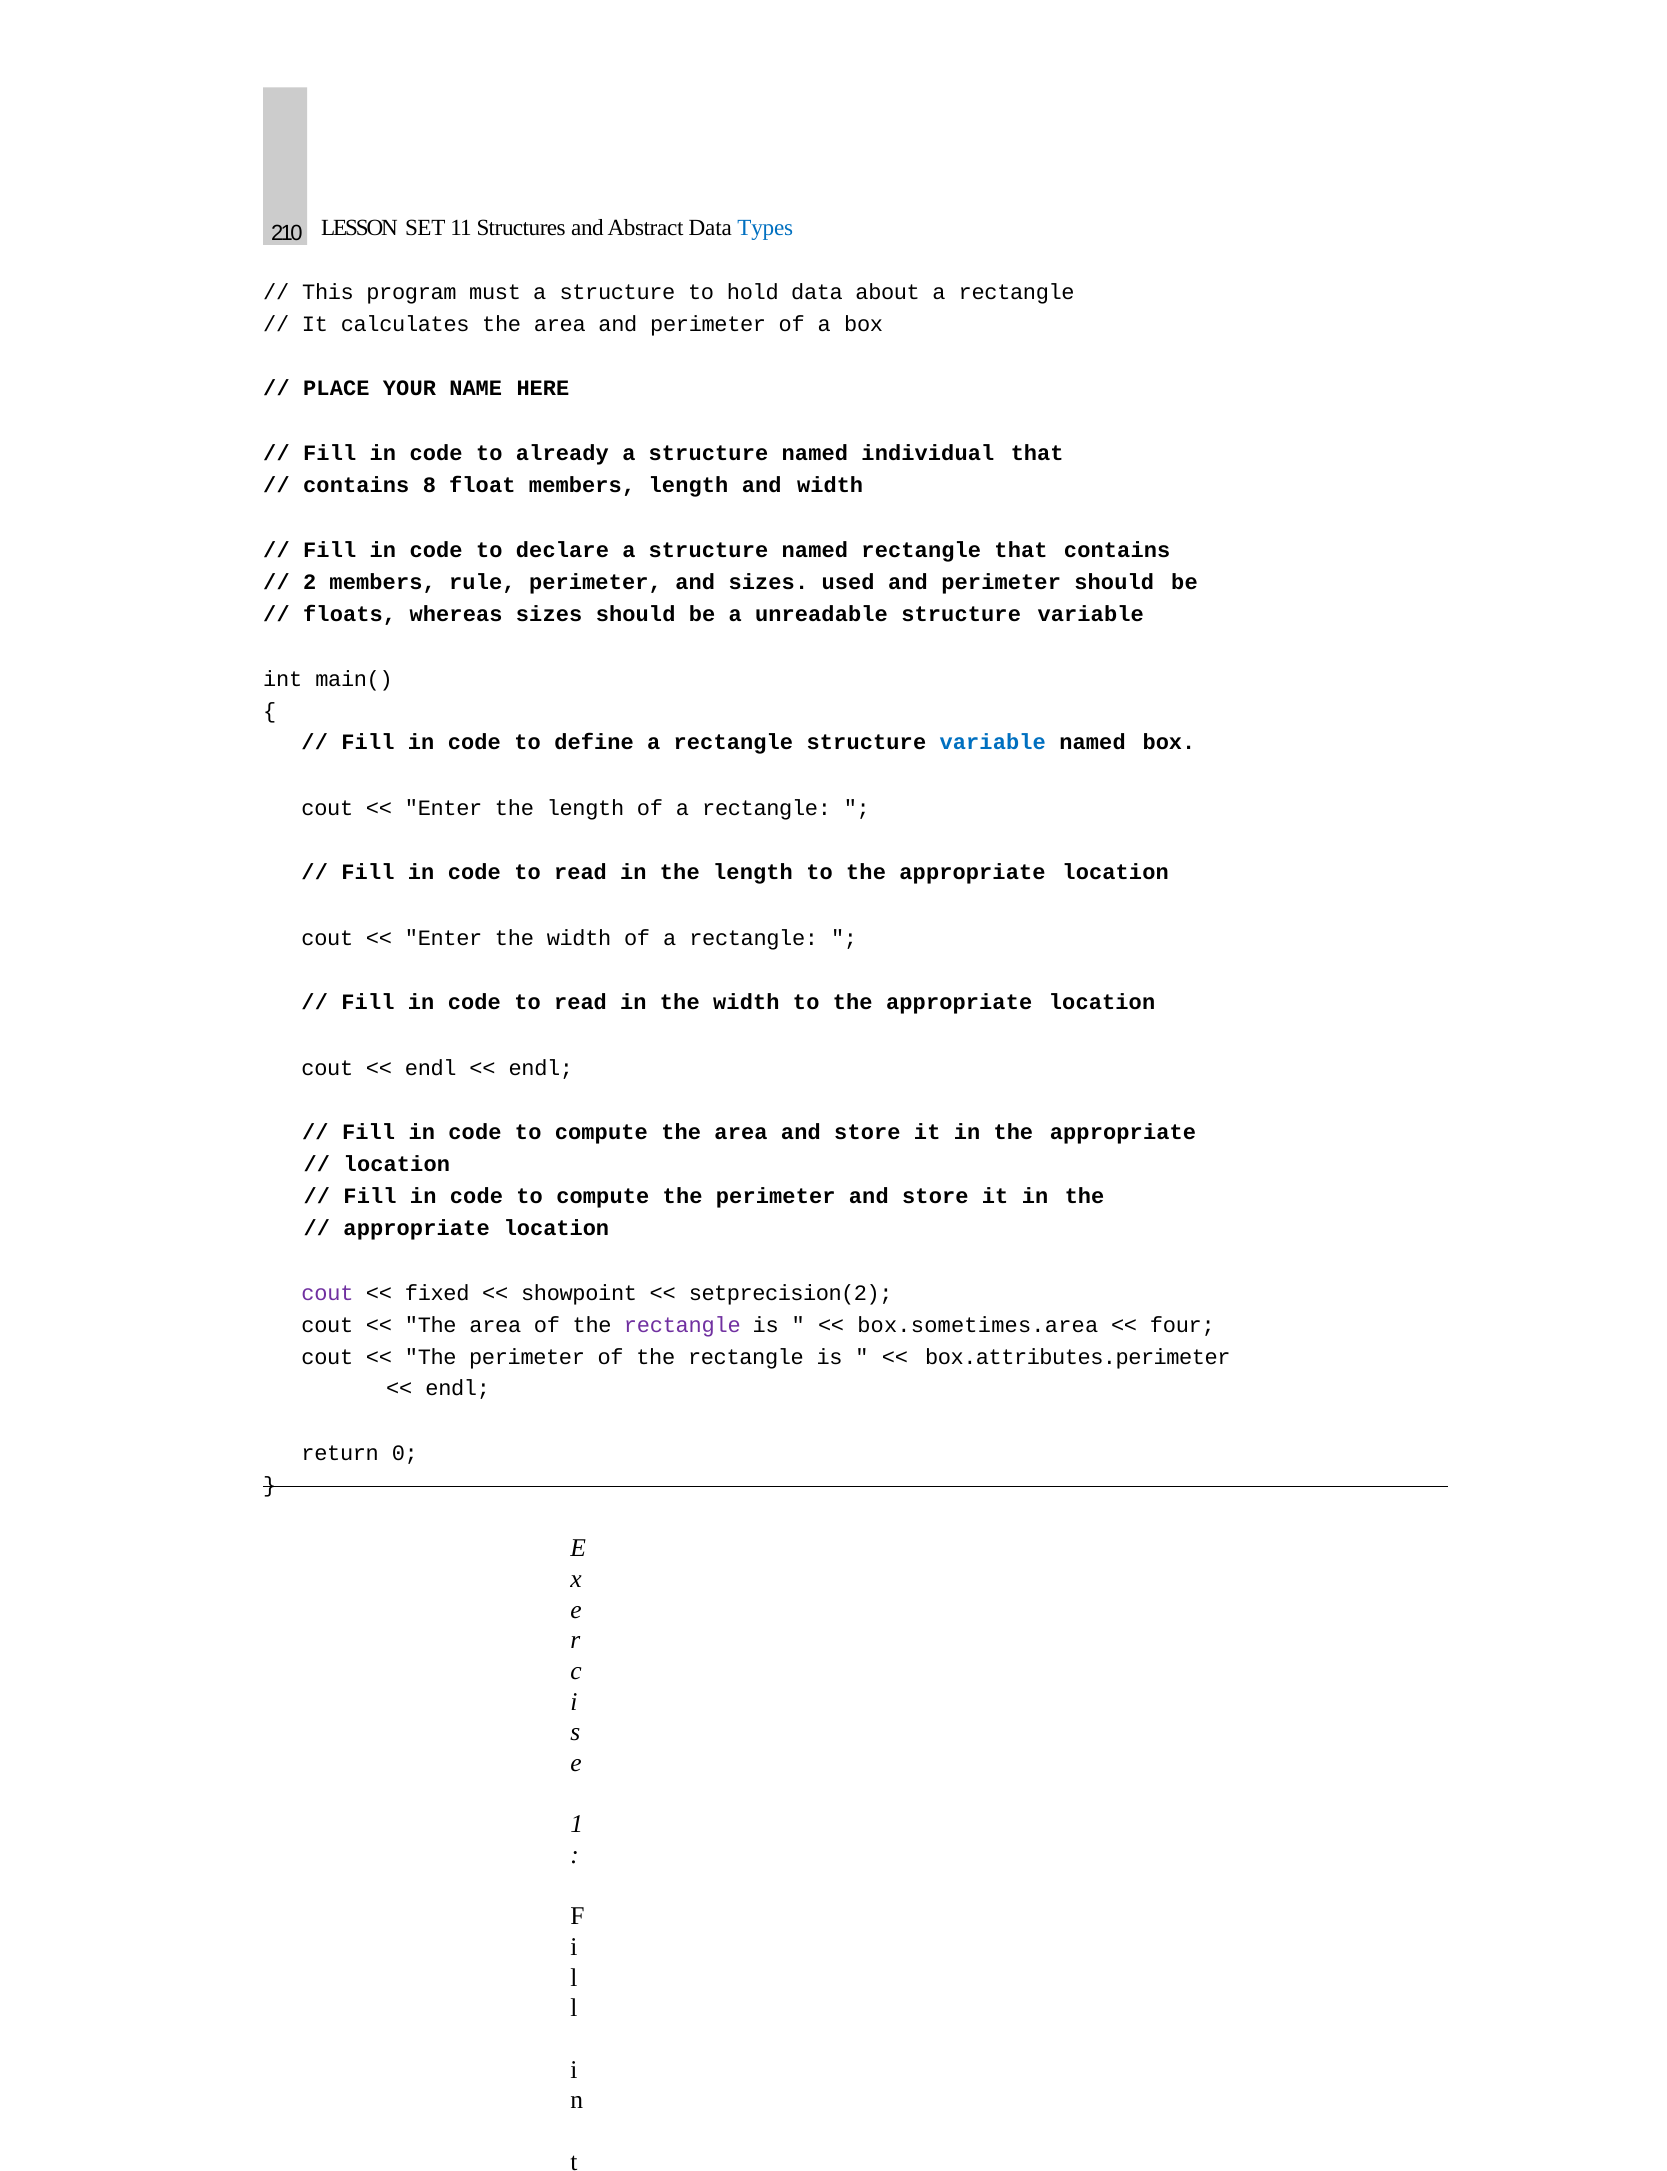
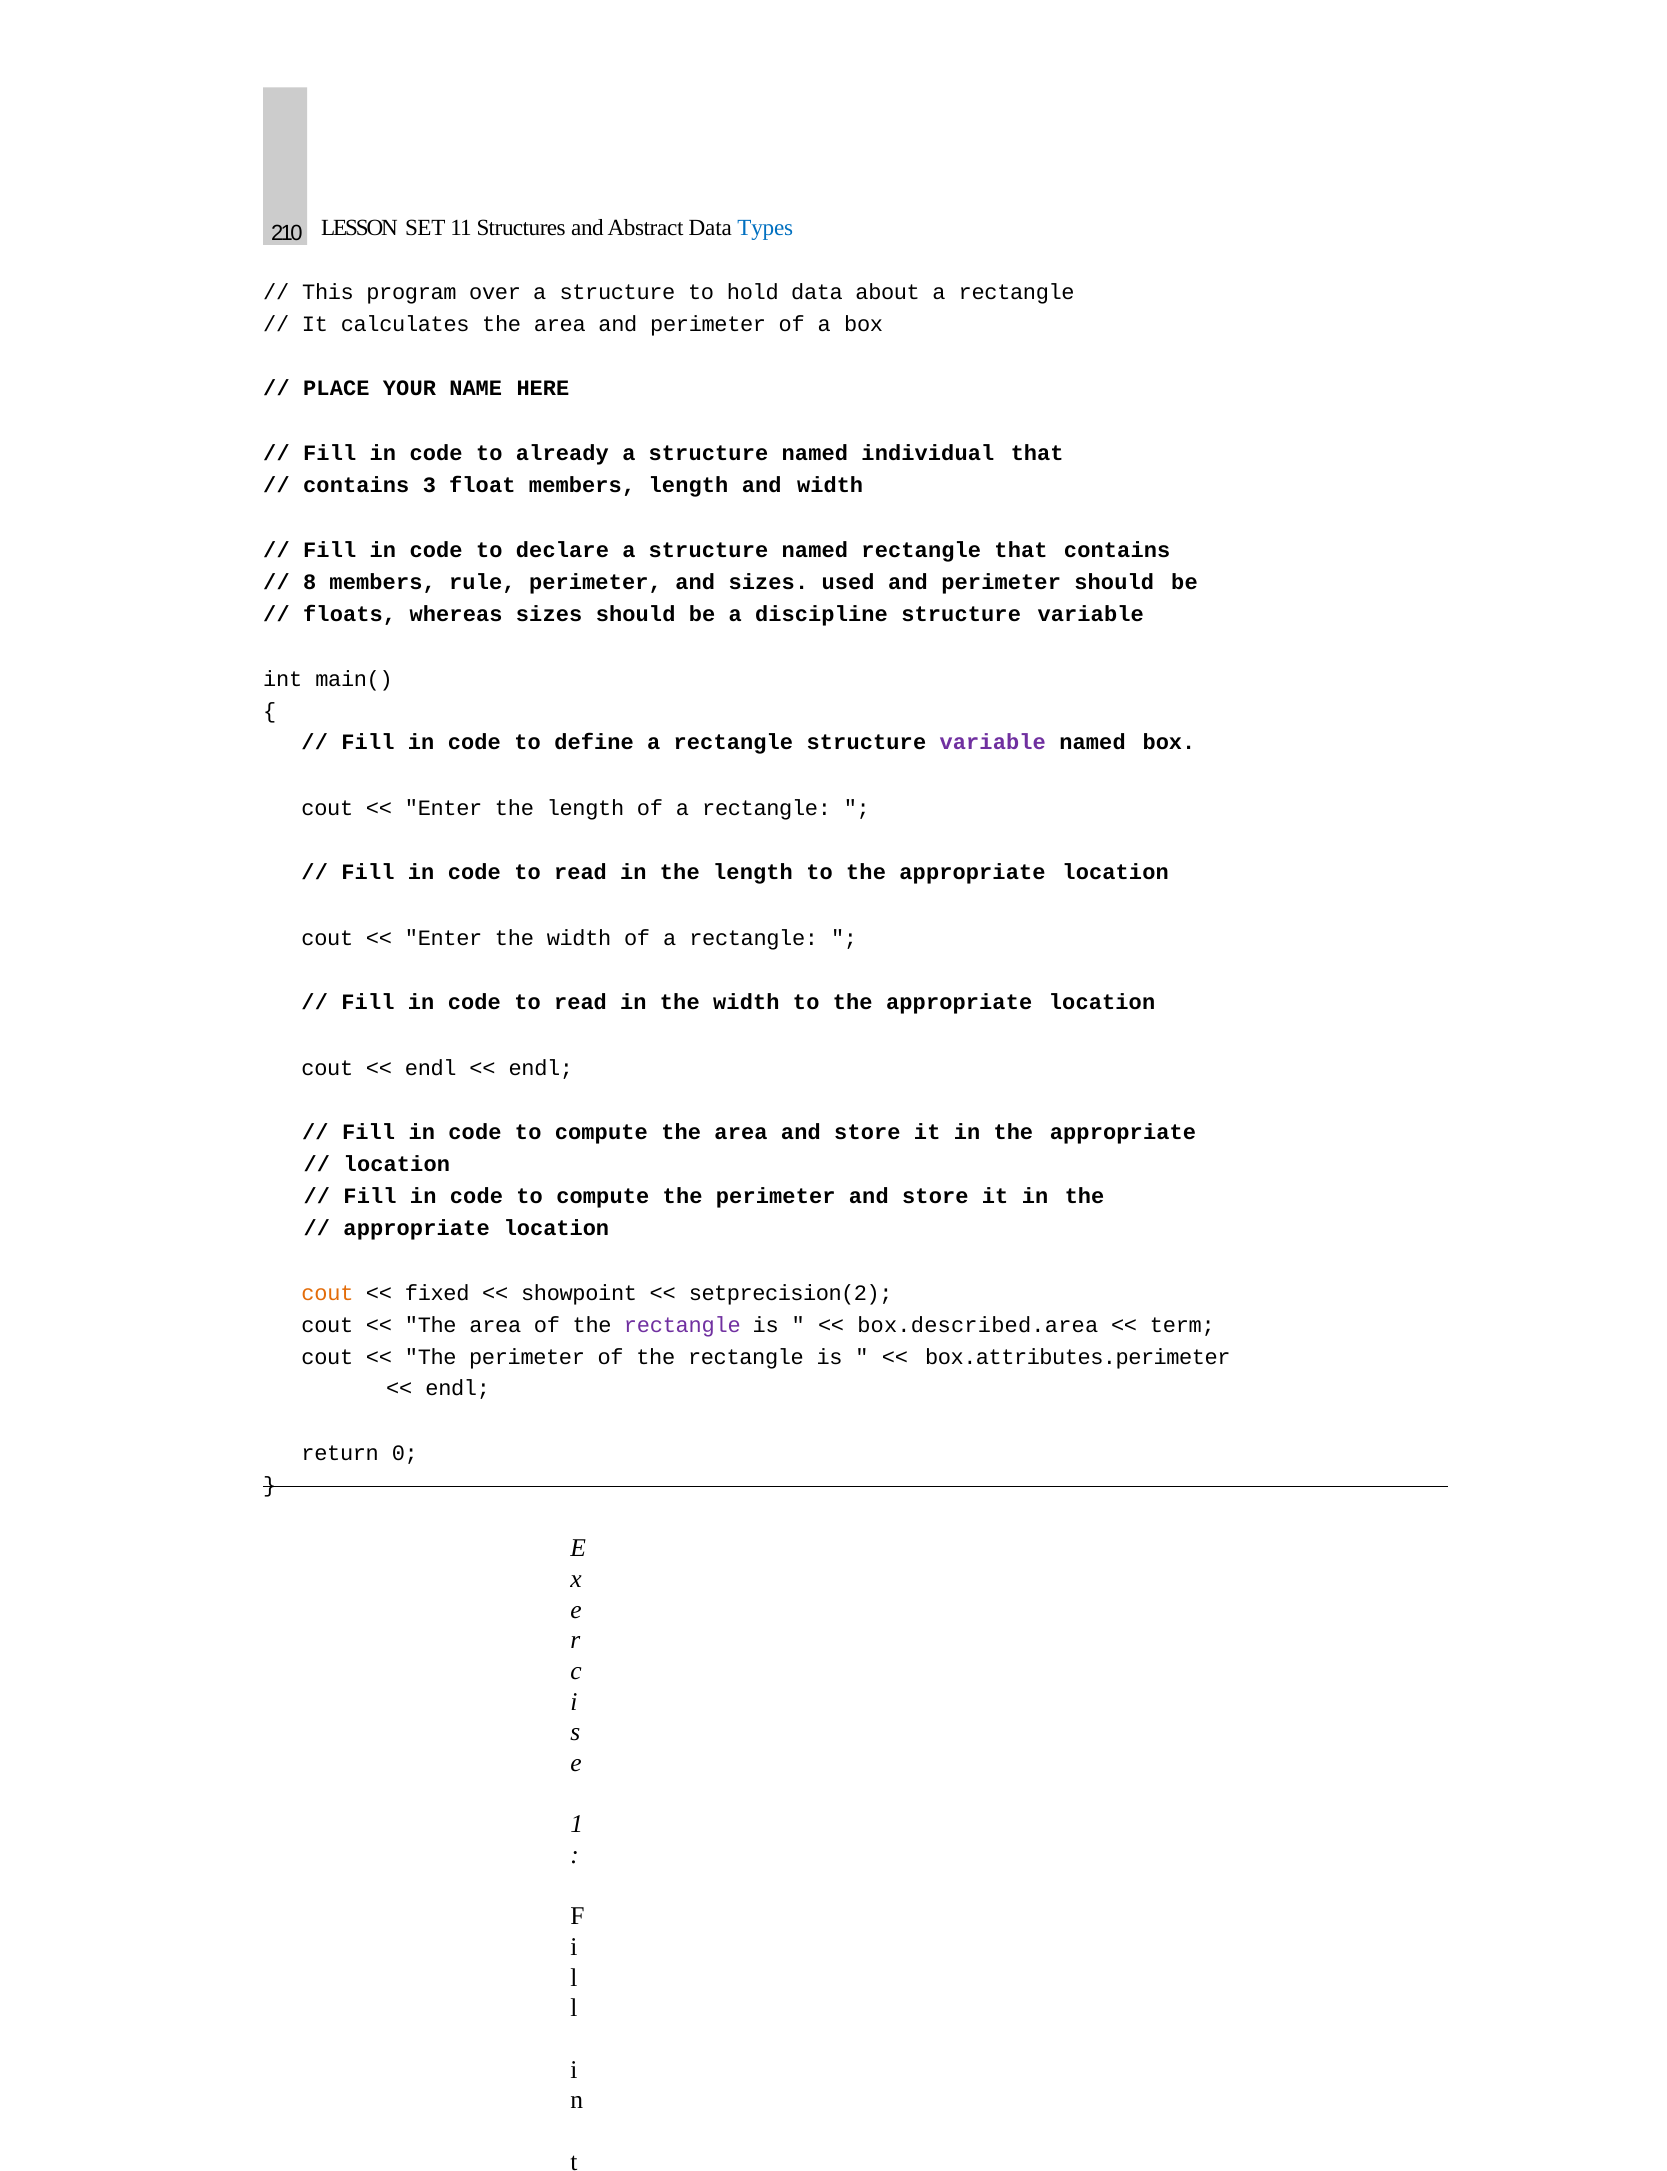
must: must -> over
contains 8: 8 -> 3
2 at (310, 582): 2 -> 8
unreadable: unreadable -> discipline
variable at (993, 743) colour: blue -> purple
cout at (327, 1294) colour: purple -> orange
box.sometimes.area: box.sometimes.area -> box.described.area
four: four -> term
